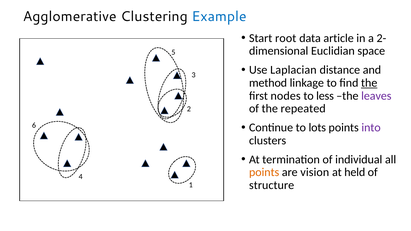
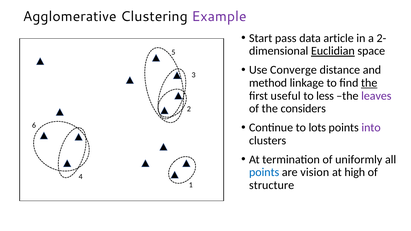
Example colour: blue -> purple
root: root -> pass
Euclidian underline: none -> present
Laplacian: Laplacian -> Converge
nodes: nodes -> useful
repeated: repeated -> considers
individual: individual -> uniformly
points at (264, 172) colour: orange -> blue
held: held -> high
